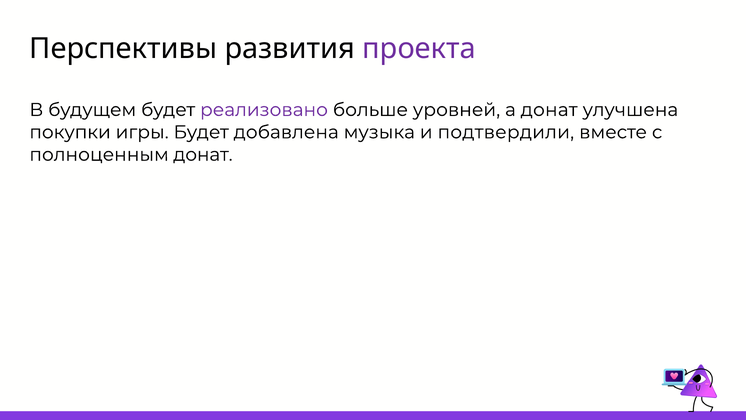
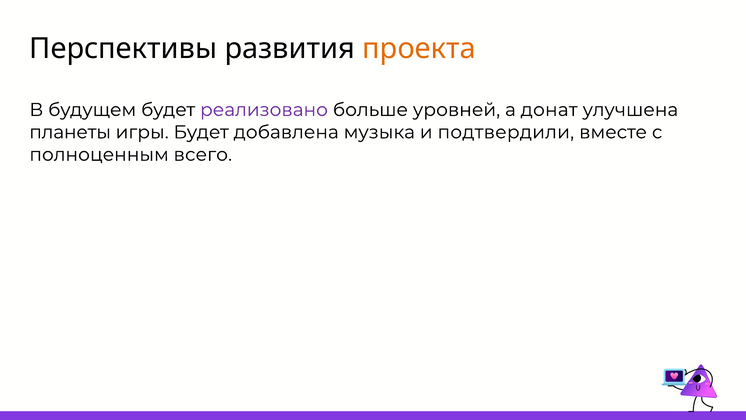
проекта colour: purple -> orange
покупки: покупки -> планеты
полноценным донат: донат -> всего
